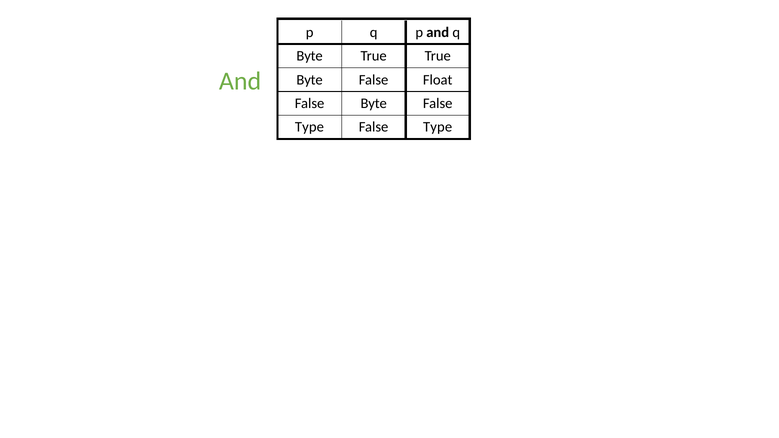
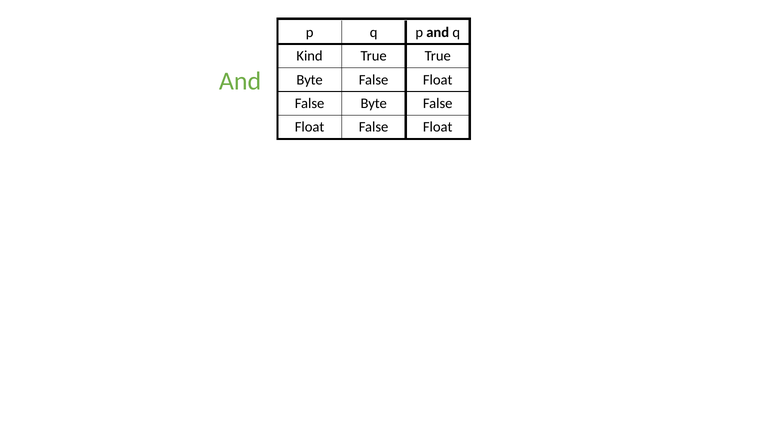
Byte at (310, 56): Byte -> Kind
Type at (309, 127): Type -> Float
Type at (438, 127): Type -> Float
